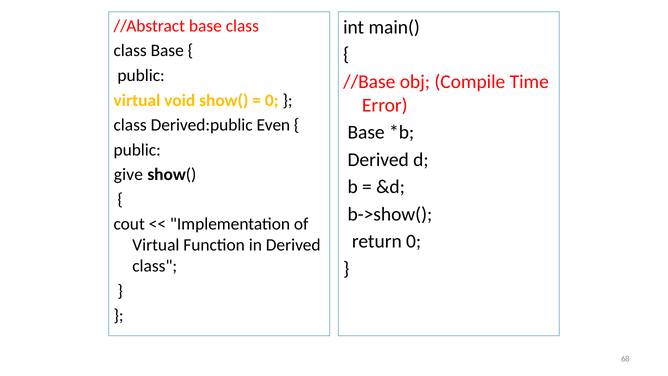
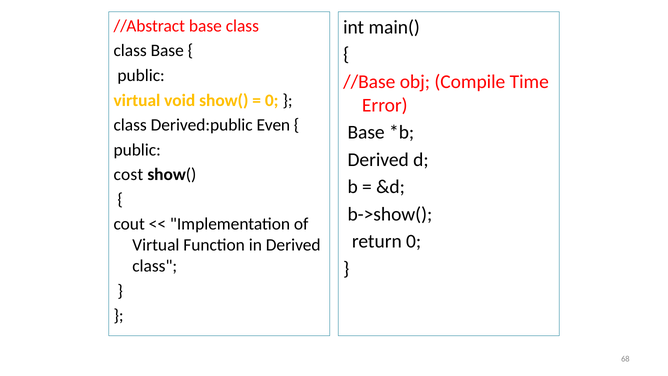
give: give -> cost
